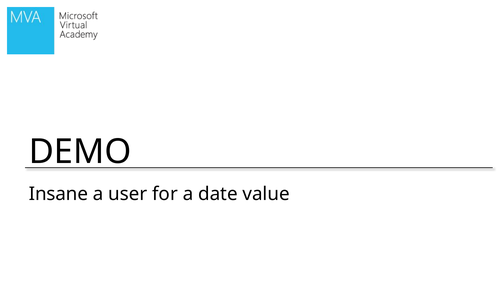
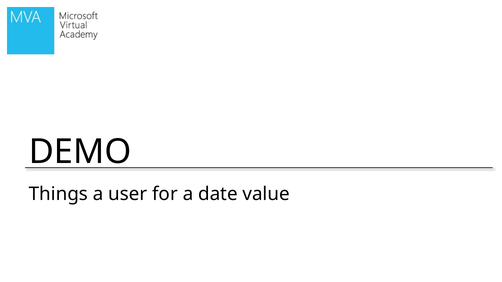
Insane: Insane -> Things
